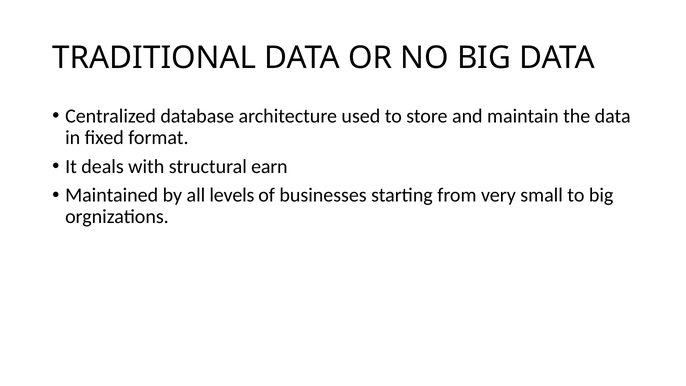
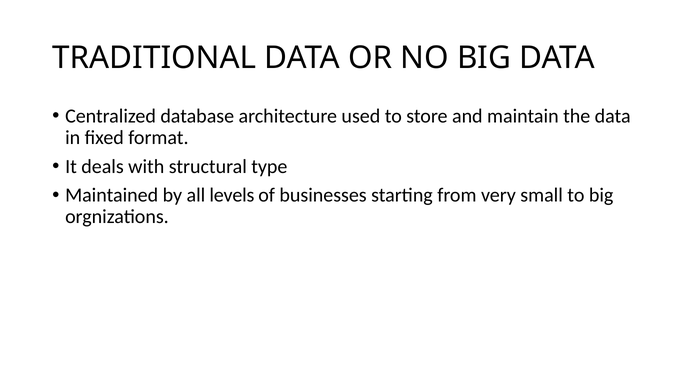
earn: earn -> type
